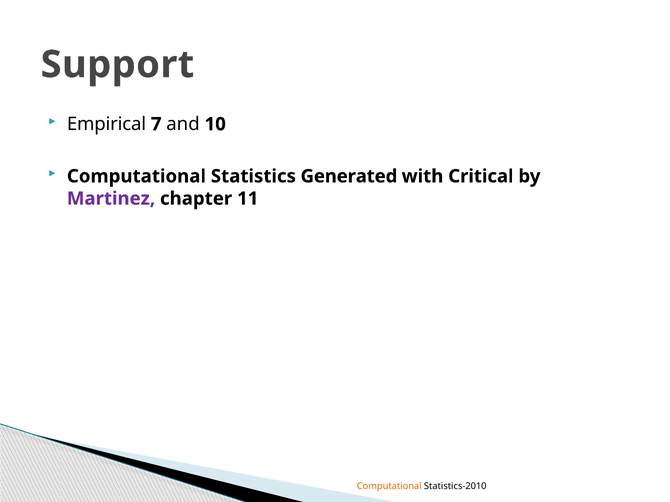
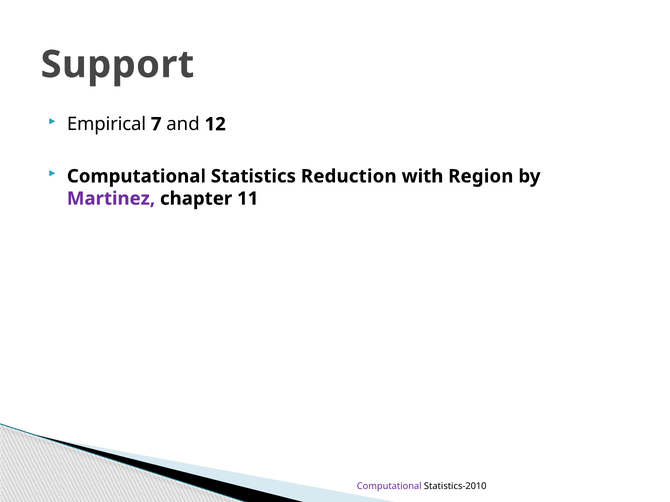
10: 10 -> 12
Generated: Generated -> Reduction
Critical: Critical -> Region
Computational at (389, 487) colour: orange -> purple
